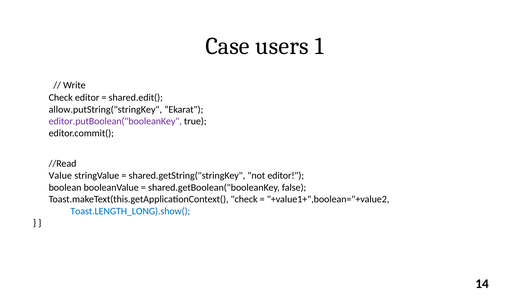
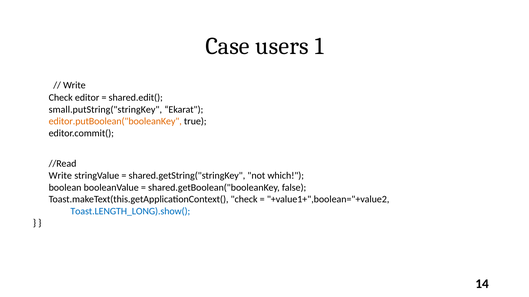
allow.putString("stringKey: allow.putString("stringKey -> small.putString("stringKey
editor.putBoolean("booleanKey colour: purple -> orange
Value at (60, 176): Value -> Write
not editor: editor -> which
